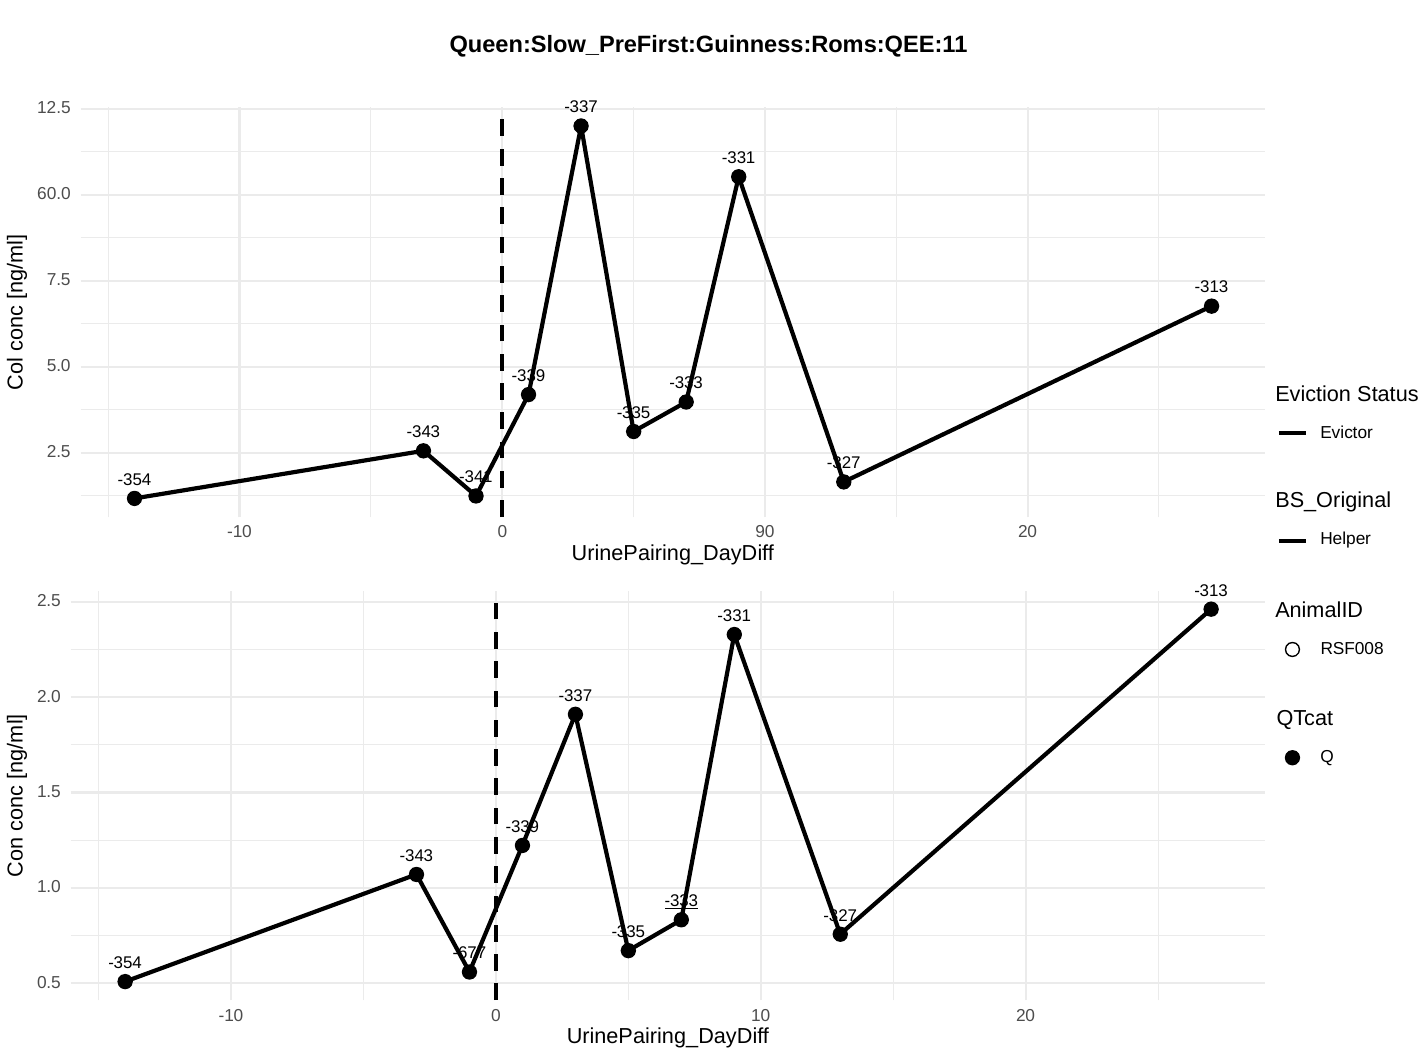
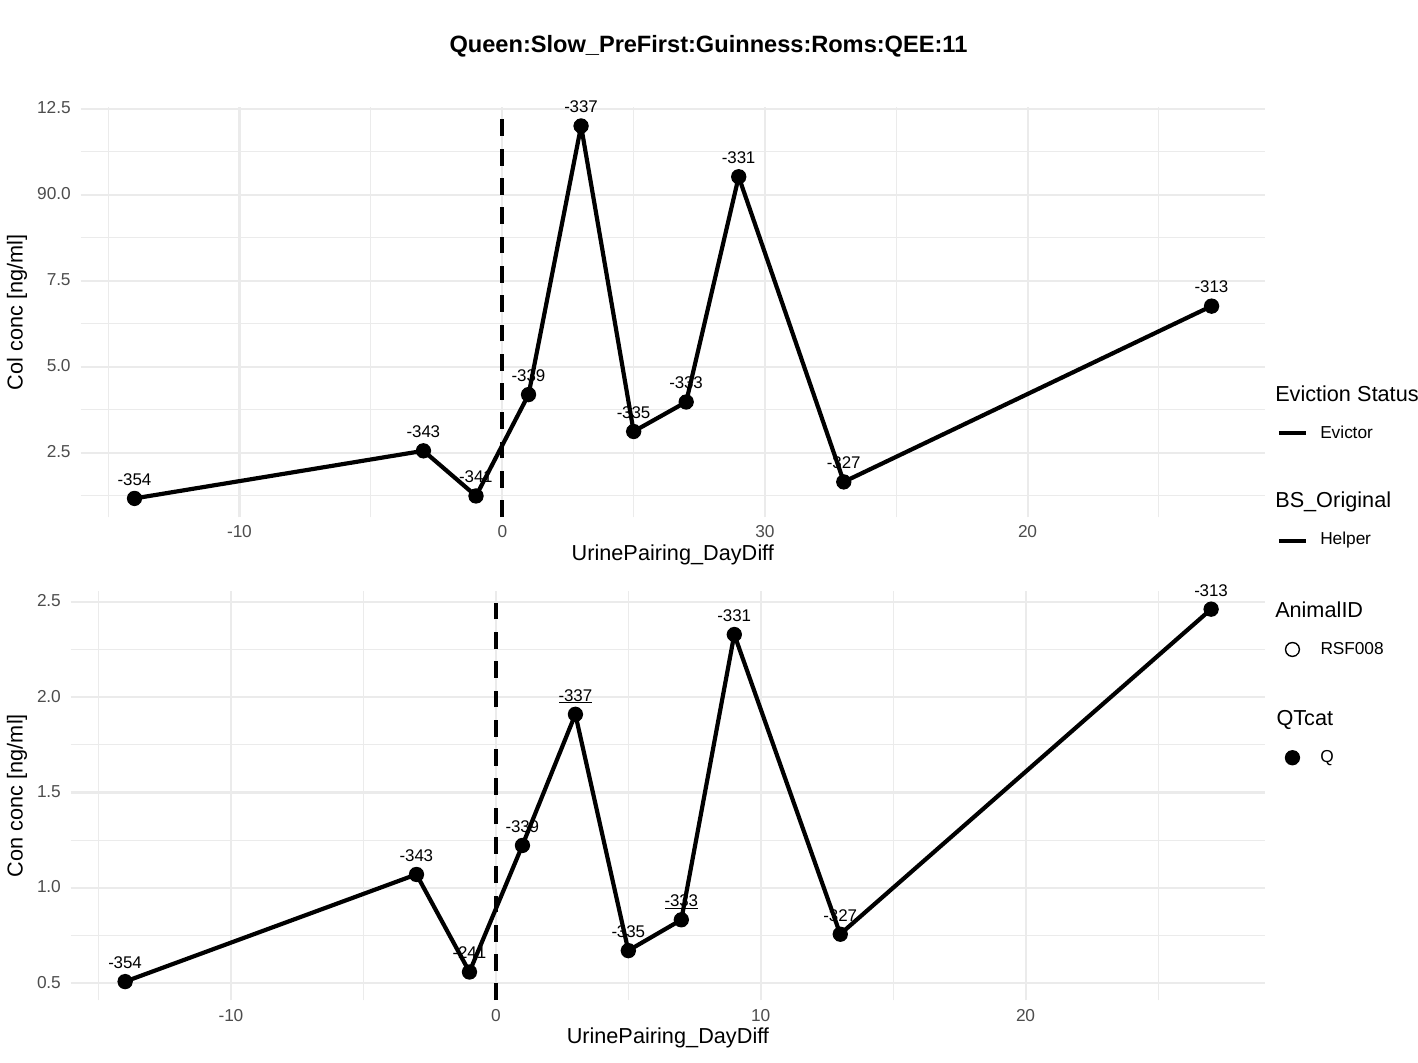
60.0: 60.0 -> 90.0
90: 90 -> 30
-337 at (575, 696) underline: none -> present
-677: -677 -> -241
